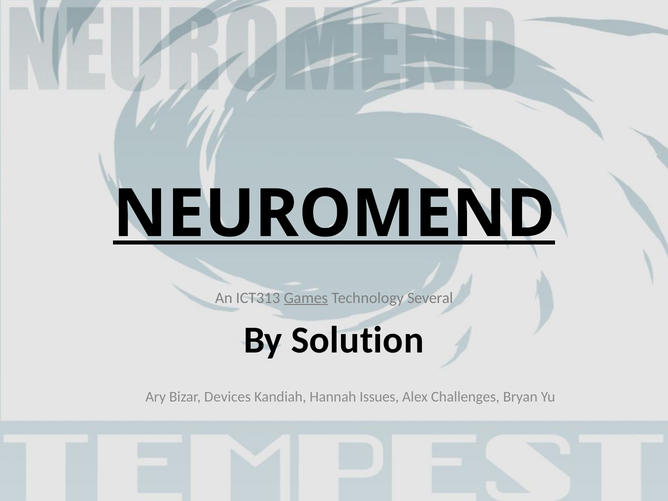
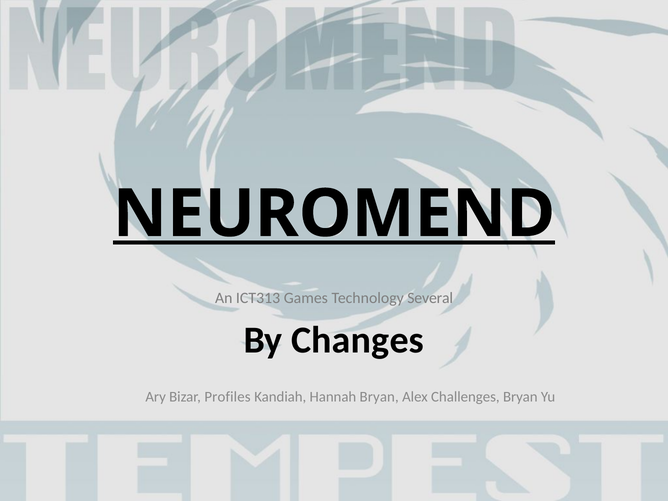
Games underline: present -> none
Solution: Solution -> Changes
Devices: Devices -> Profiles
Hannah Issues: Issues -> Bryan
